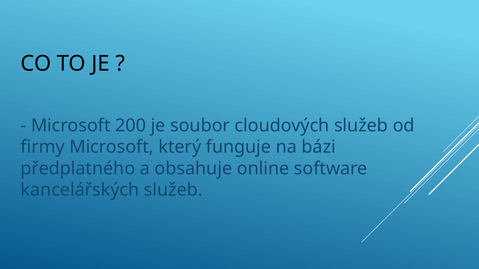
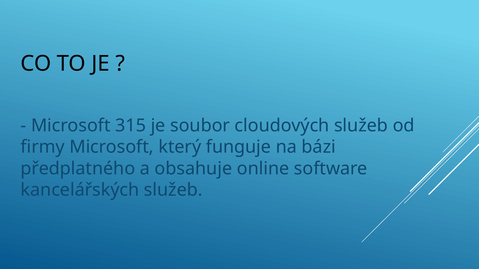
200: 200 -> 315
